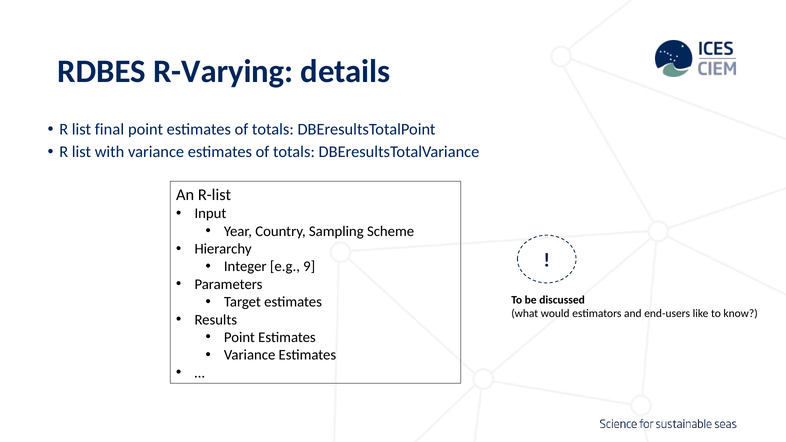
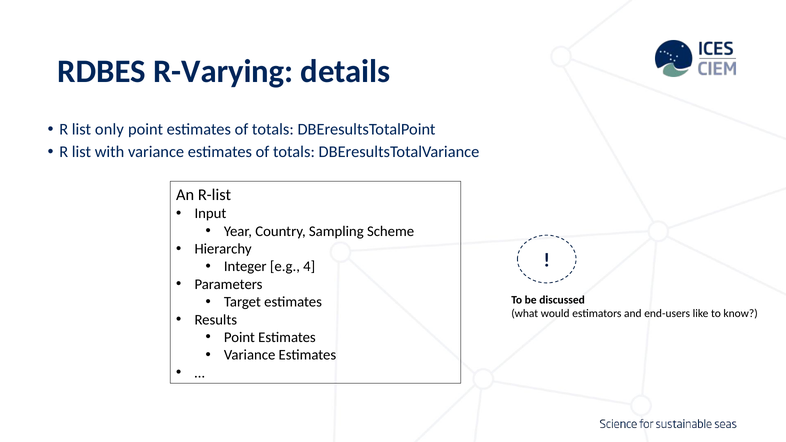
final: final -> only
9: 9 -> 4
